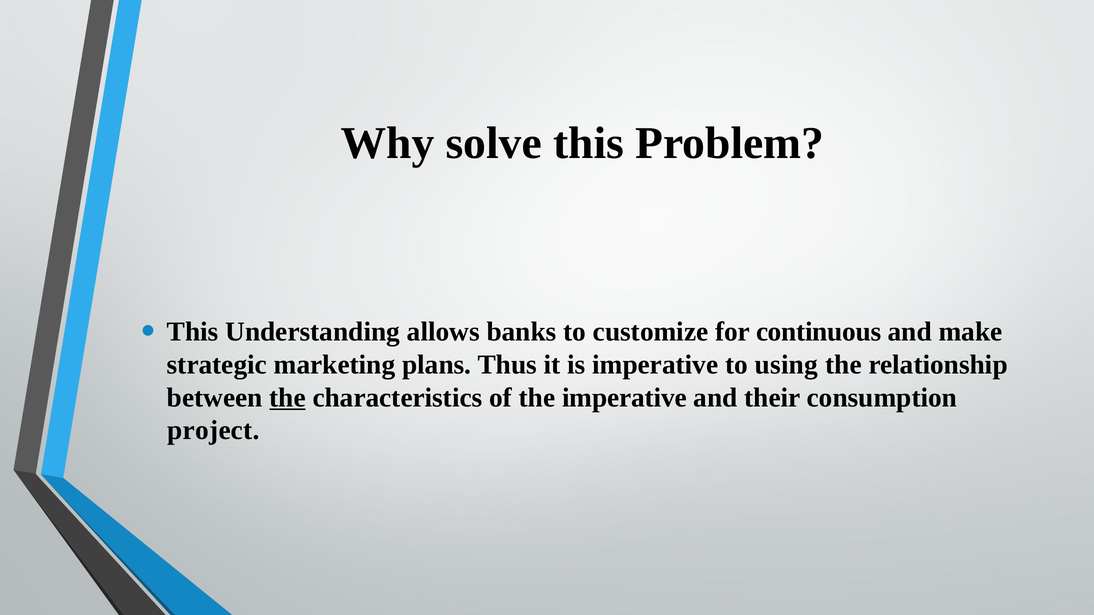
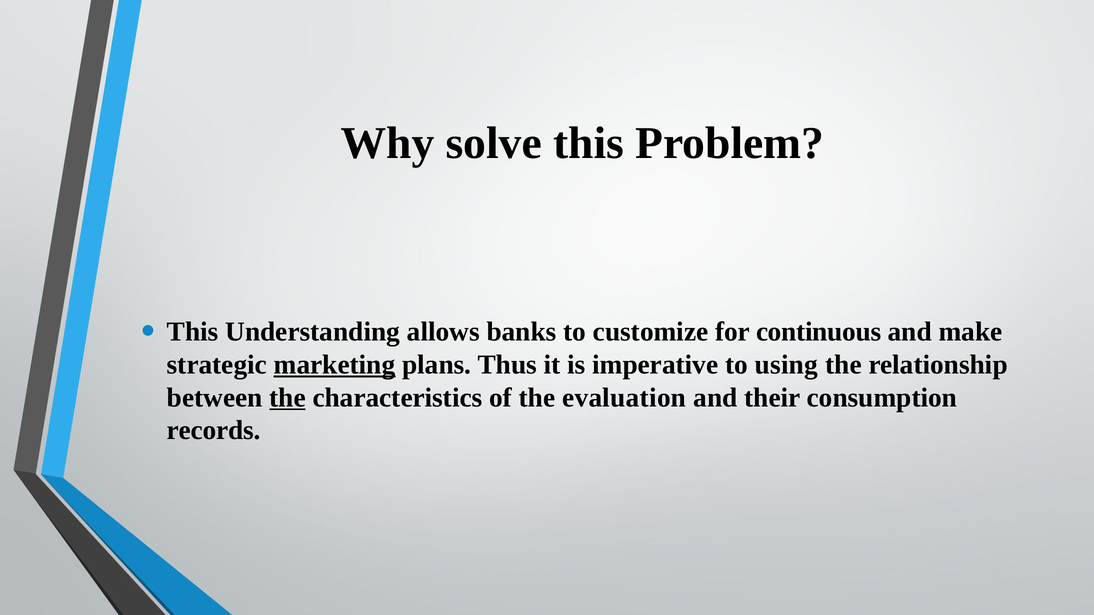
marketing underline: none -> present
the imperative: imperative -> evaluation
project: project -> records
